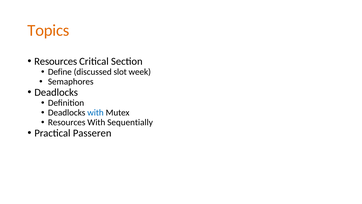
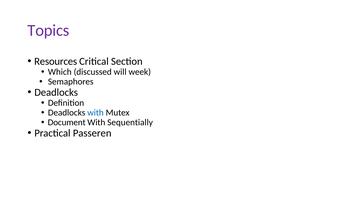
Topics colour: orange -> purple
Define: Define -> Which
slot: slot -> will
Resources at (67, 122): Resources -> Document
